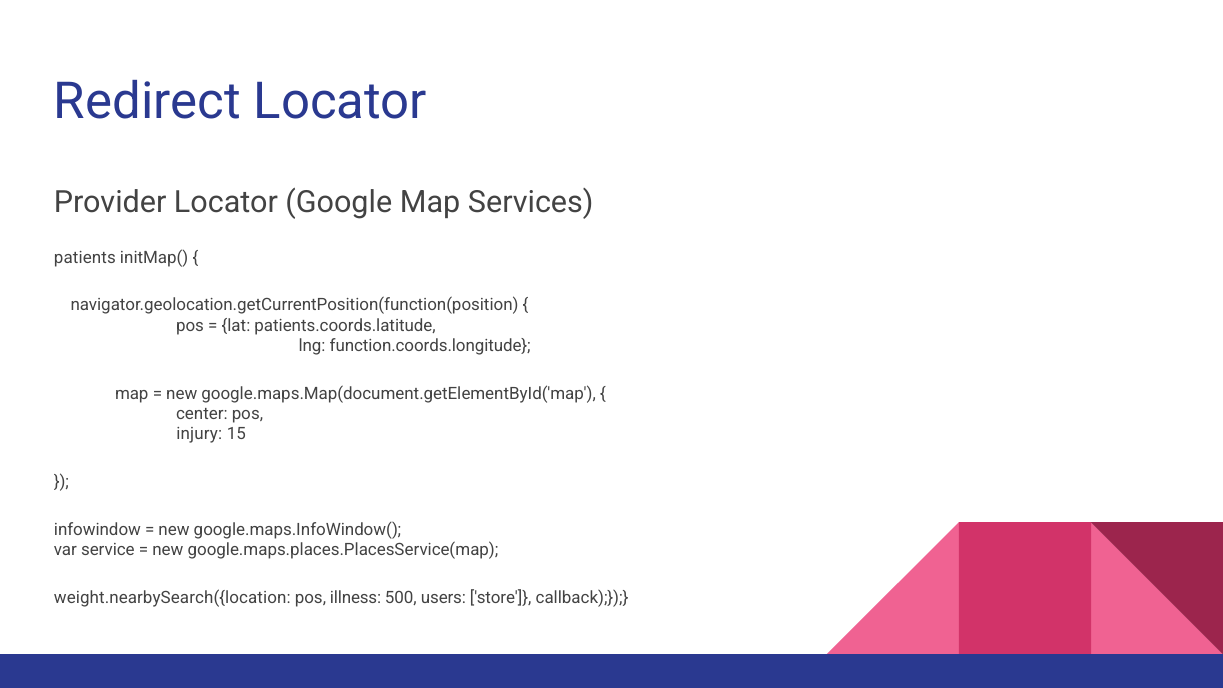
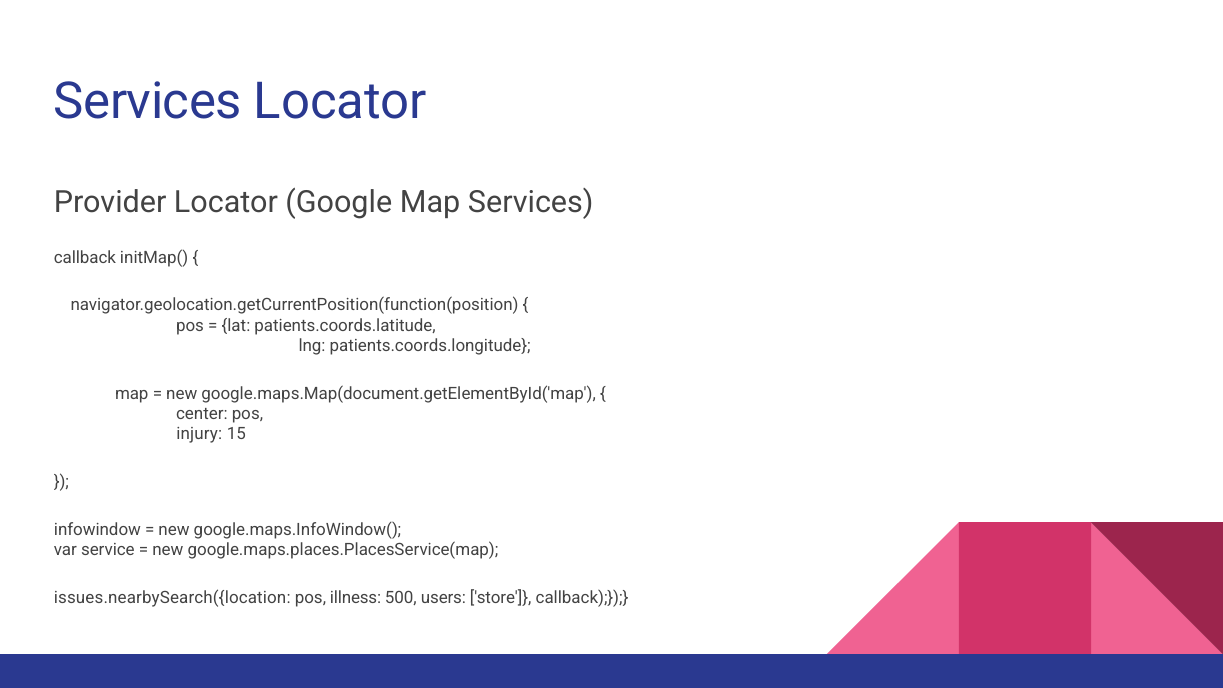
Redirect at (148, 101): Redirect -> Services
patients at (85, 257): patients -> callback
function.coords.longitude: function.coords.longitude -> patients.coords.longitude
weight.nearbySearch({location: weight.nearbySearch({location -> issues.nearbySearch({location
